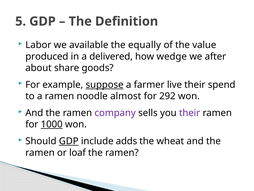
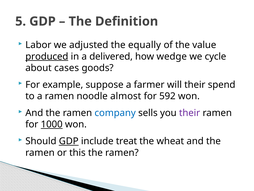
available: available -> adjusted
produced underline: none -> present
after: after -> cycle
share: share -> cases
suppose underline: present -> none
live: live -> will
292: 292 -> 592
company colour: purple -> blue
adds: adds -> treat
loaf: loaf -> this
